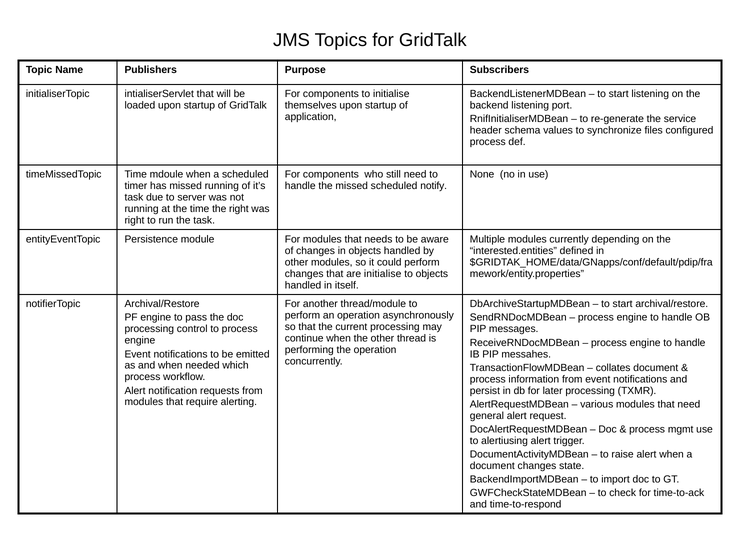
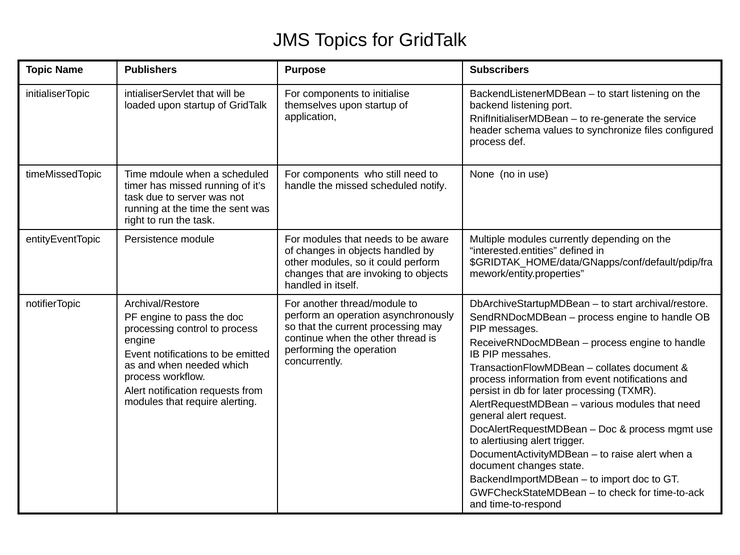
the right: right -> sent
are initialise: initialise -> invoking
